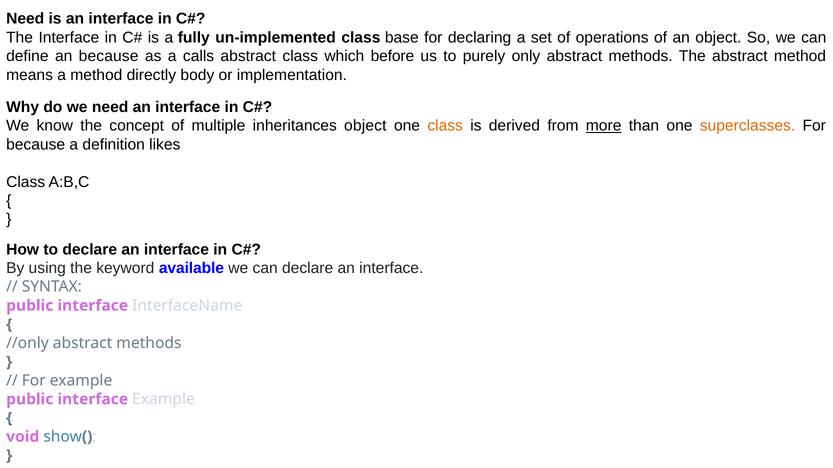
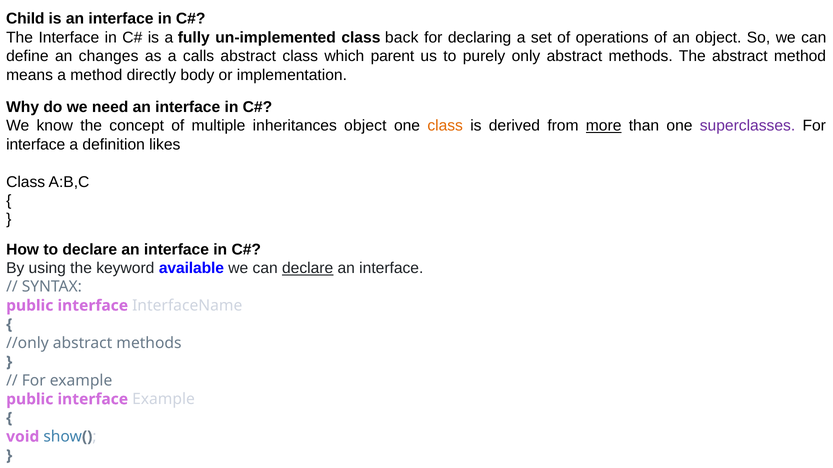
Need at (25, 19): Need -> Child
base: base -> back
an because: because -> changes
before: before -> parent
superclasses colour: orange -> purple
because at (36, 145): because -> interface
declare at (308, 268) underline: none -> present
